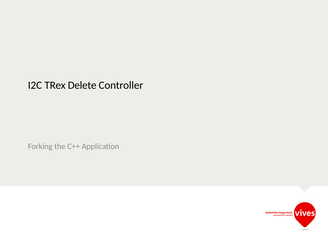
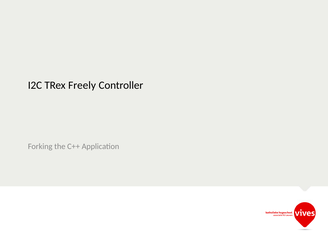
Delete: Delete -> Freely
